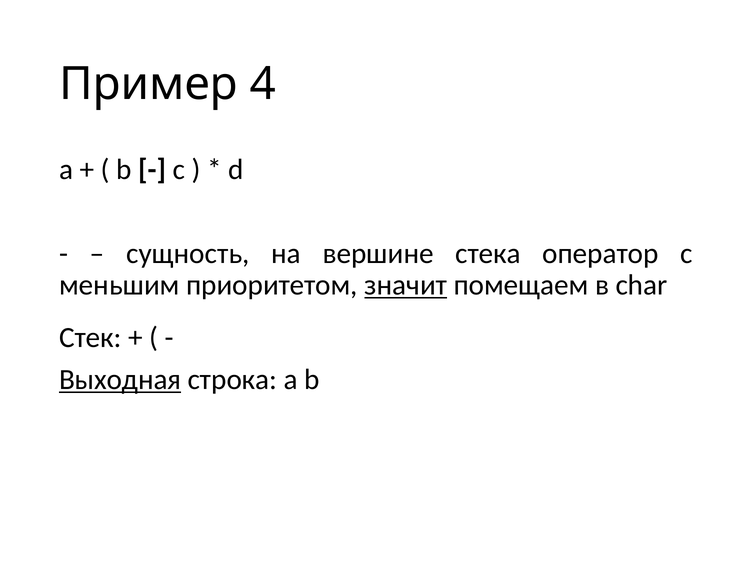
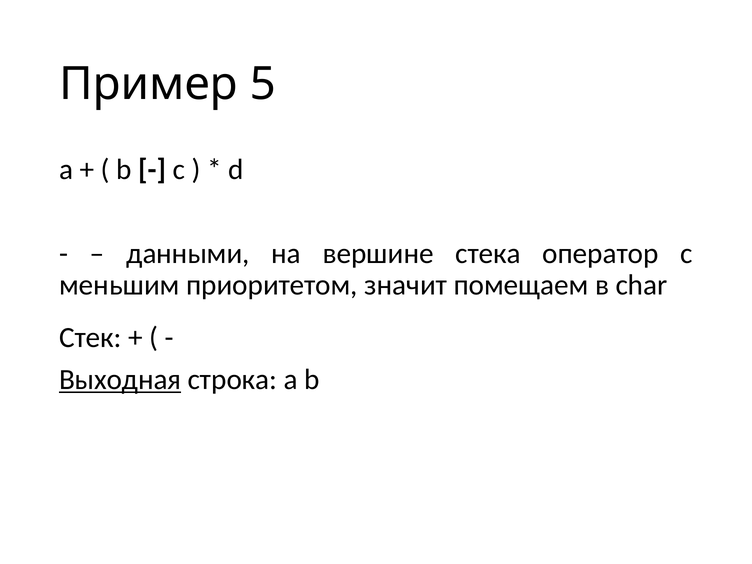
4: 4 -> 5
сущность: сущность -> данными
значит underline: present -> none
